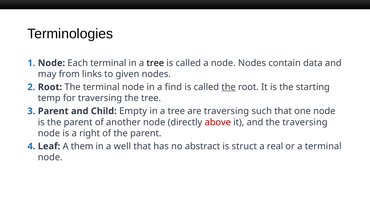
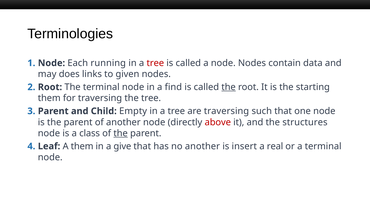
Each terminal: terminal -> running
tree at (155, 63) colour: black -> red
from: from -> does
temp at (49, 98): temp -> them
the traversing: traversing -> structures
right: right -> class
the at (121, 133) underline: none -> present
well: well -> give
no abstract: abstract -> another
struct: struct -> insert
